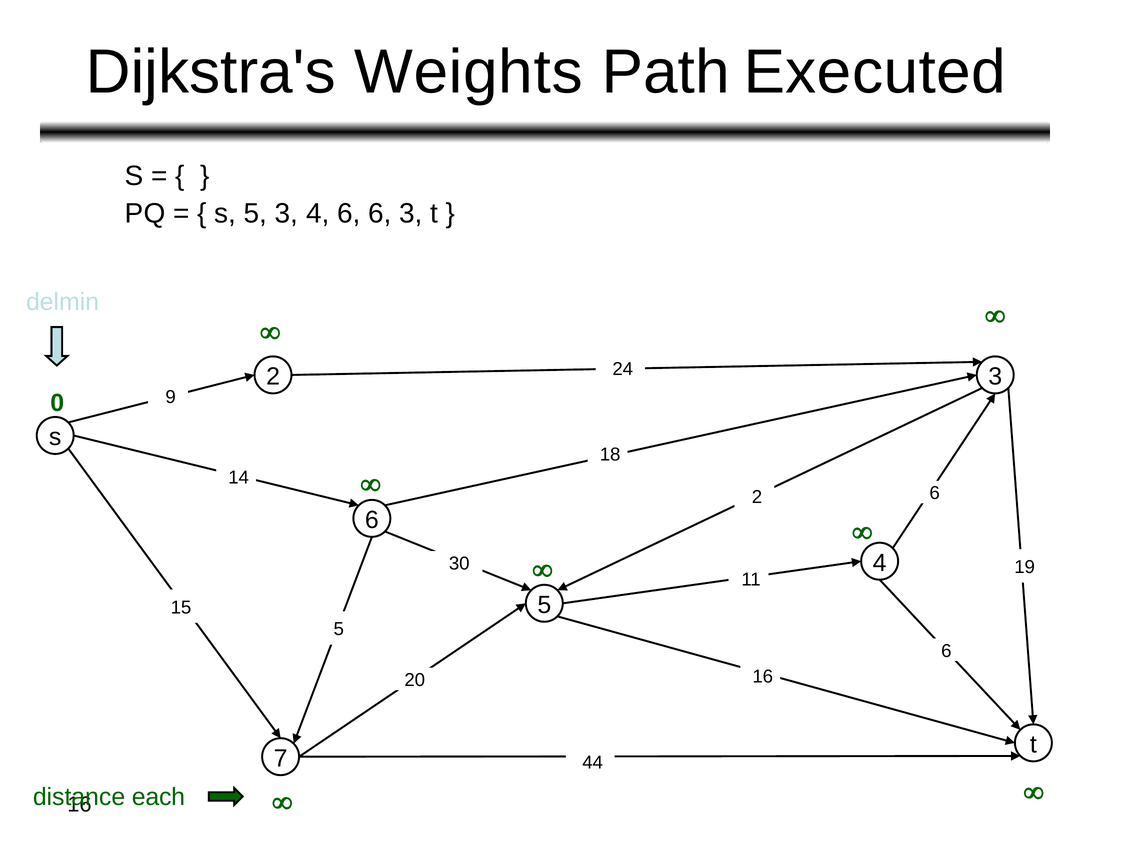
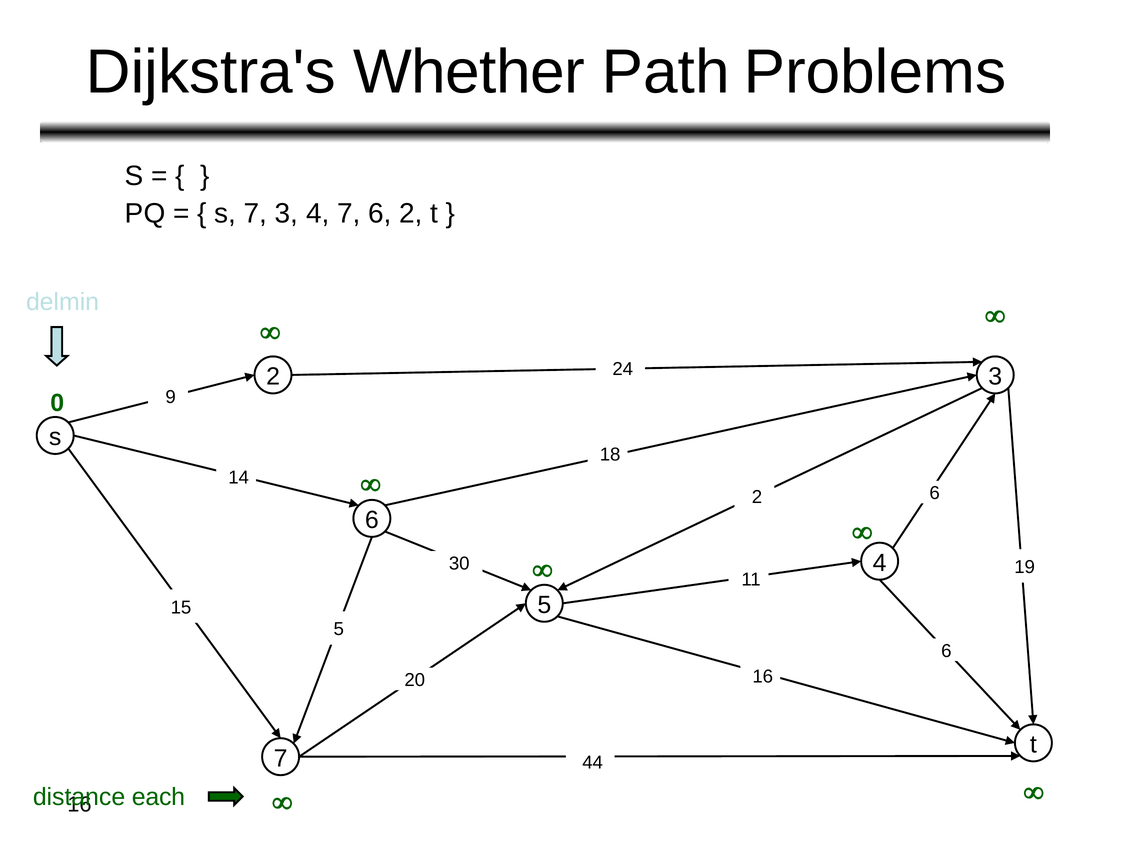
Weights: Weights -> Whether
Executed: Executed -> Problems
s 5: 5 -> 7
4 6: 6 -> 7
6 3: 3 -> 2
